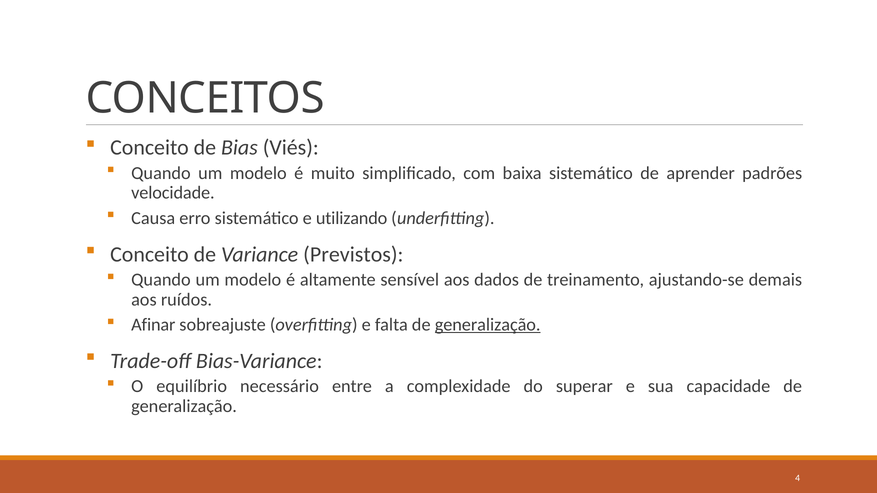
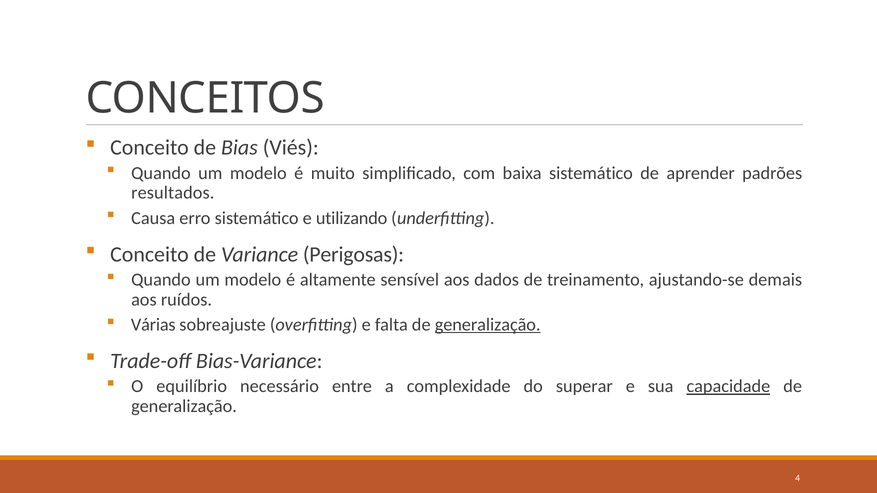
velocidade: velocidade -> resultados
Previstos: Previstos -> Perigosas
Afinar: Afinar -> Várias
capacidade underline: none -> present
